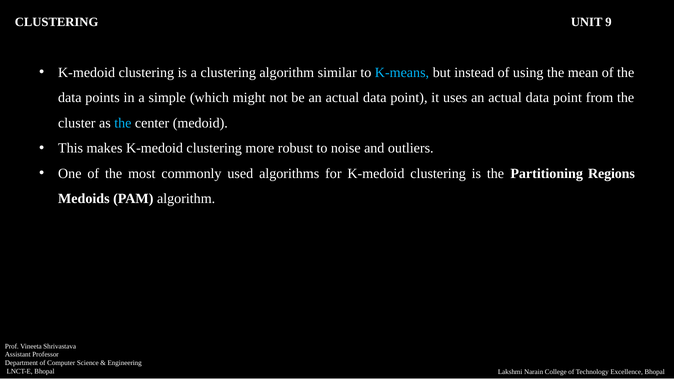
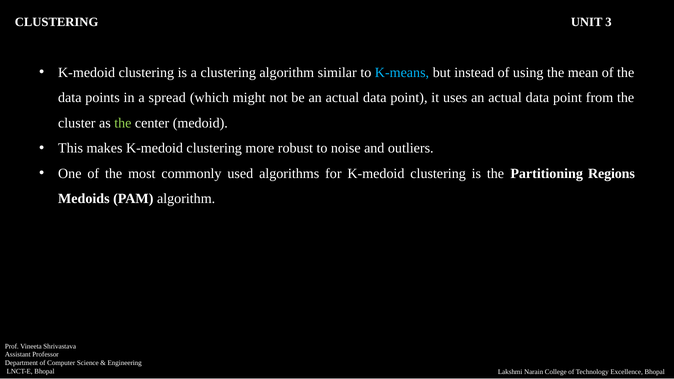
9: 9 -> 3
simple: simple -> spread
the at (123, 123) colour: light blue -> light green
